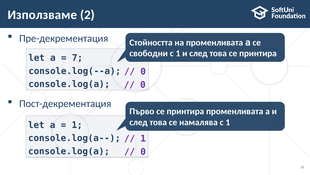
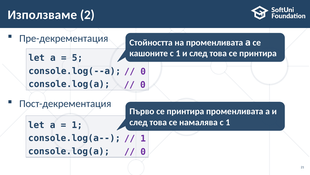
свободни: свободни -> кашоните
7: 7 -> 5
